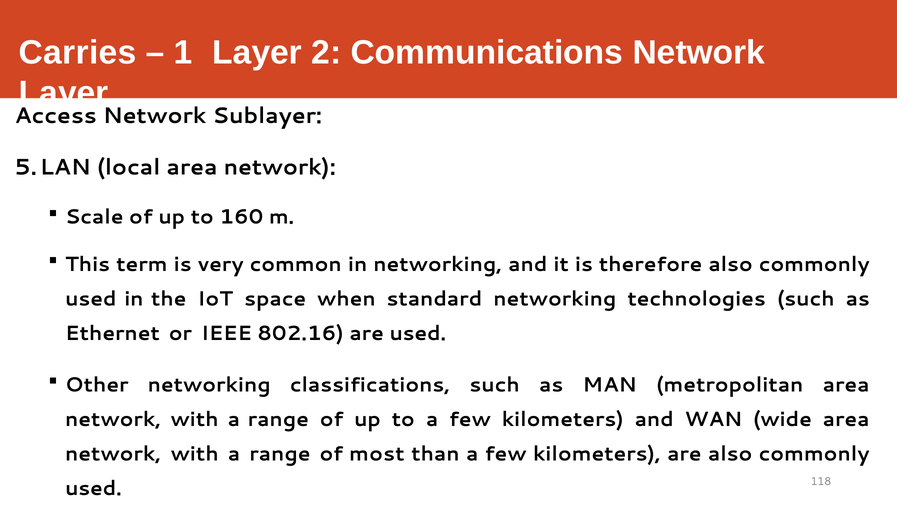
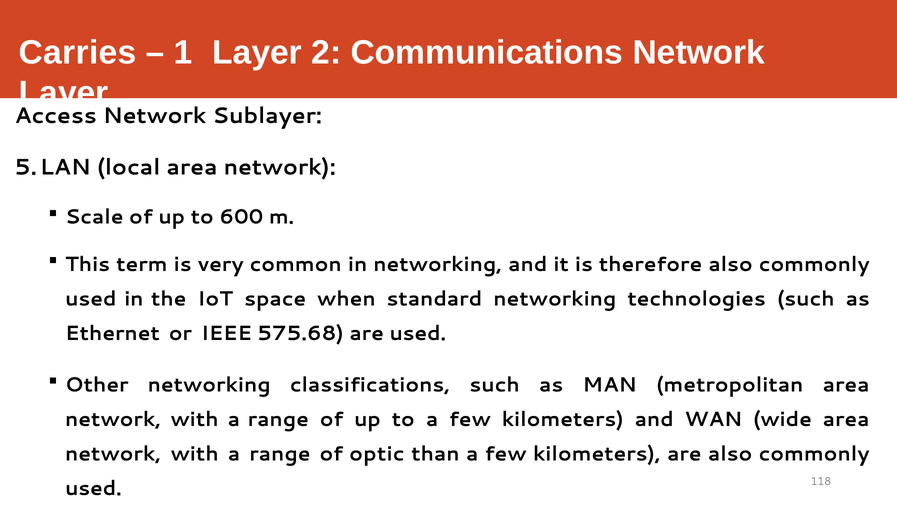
160: 160 -> 600
802.16: 802.16 -> 575.68
most: most -> optic
